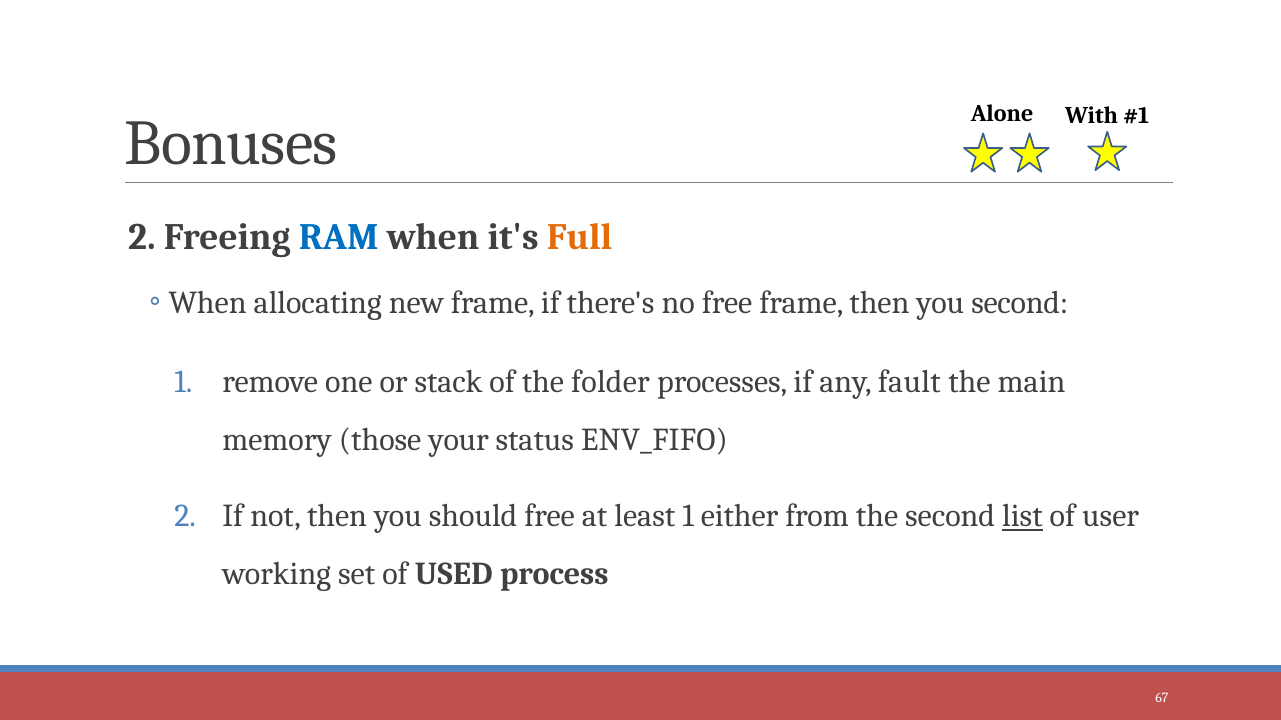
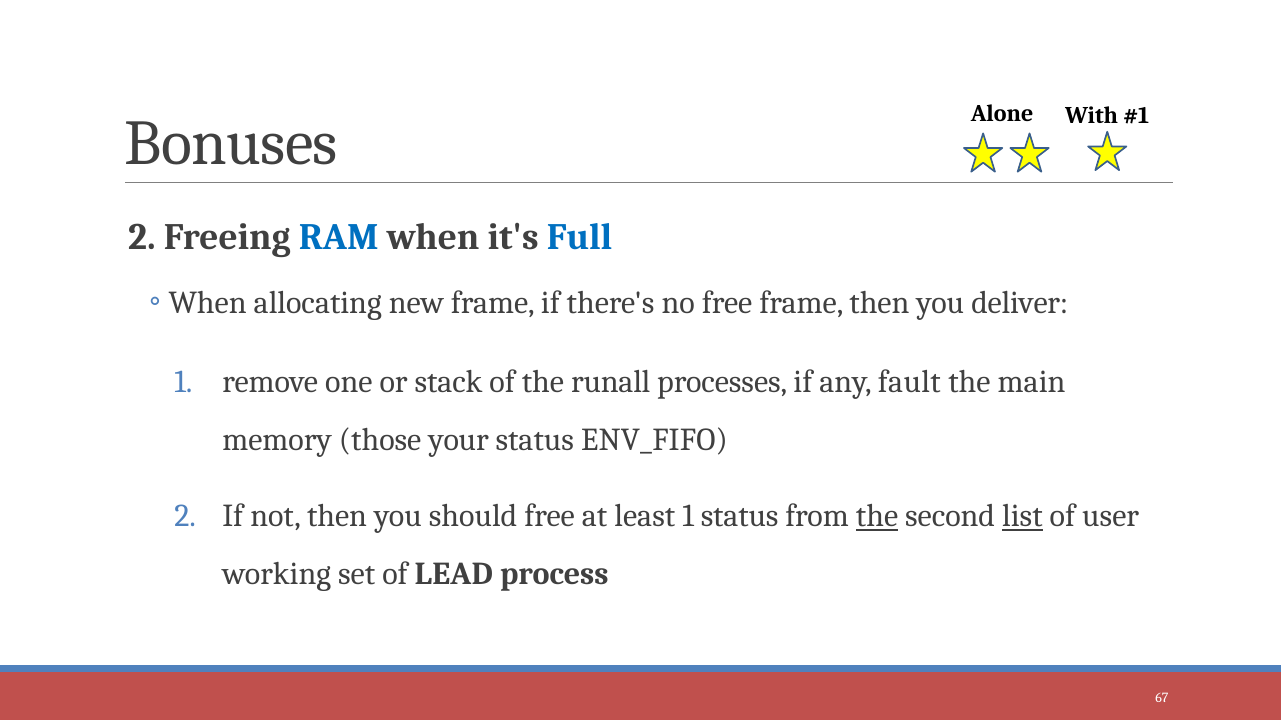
Full colour: orange -> blue
you second: second -> deliver
folder: folder -> runall
1 either: either -> status
the at (877, 516) underline: none -> present
USED: USED -> LEAD
